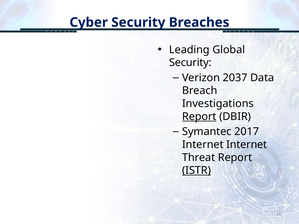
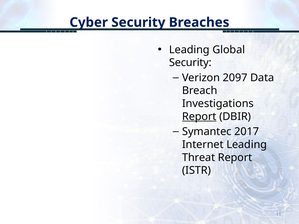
2037: 2037 -> 2097
Internet Internet: Internet -> Leading
ISTR underline: present -> none
